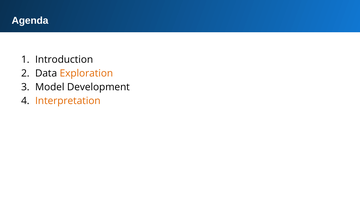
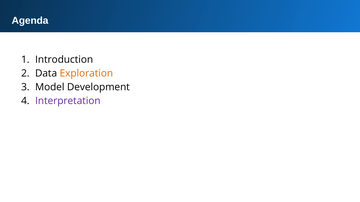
Interpretation colour: orange -> purple
